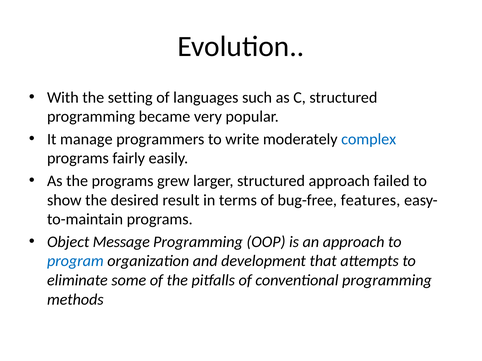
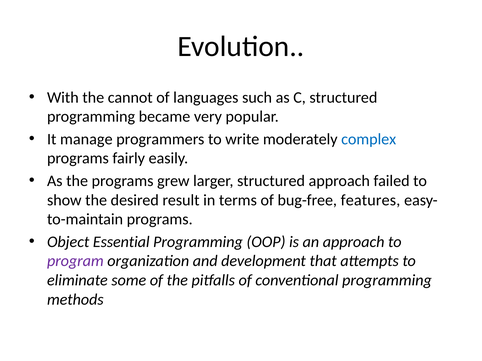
setting: setting -> cannot
Message: Message -> Essential
program colour: blue -> purple
